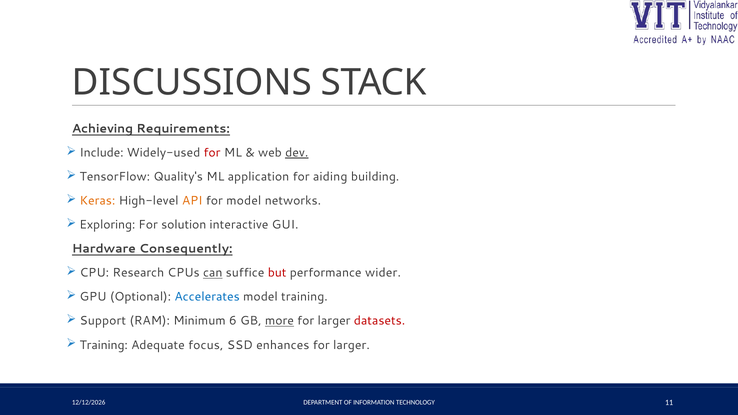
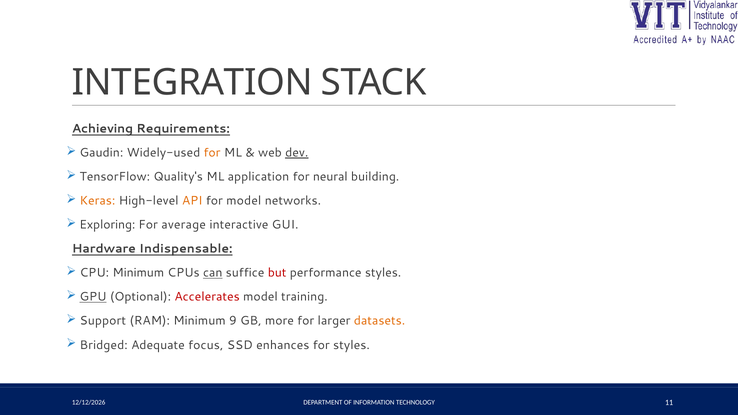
DISCUSSIONS: DISCUSSIONS -> INTEGRATION
Include: Include -> Gaudin
for at (212, 153) colour: red -> orange
aiding: aiding -> neural
solution: solution -> average
Consequently: Consequently -> Indispensable
CPU Research: Research -> Minimum
performance wider: wider -> styles
GPU underline: none -> present
Accelerates colour: blue -> red
6: 6 -> 9
more underline: present -> none
datasets colour: red -> orange
Training at (104, 345): Training -> Bridged
larger at (351, 345): larger -> styles
